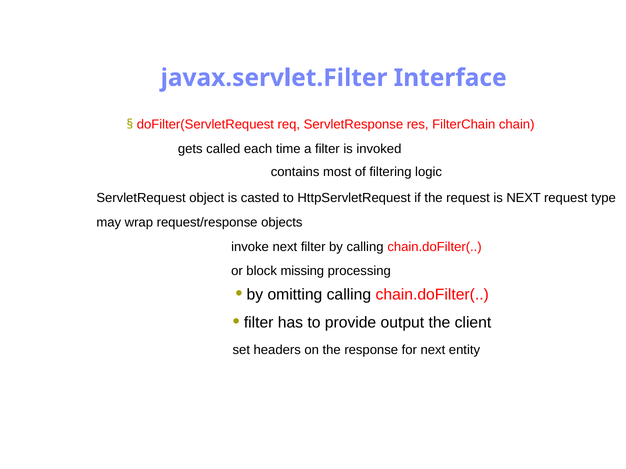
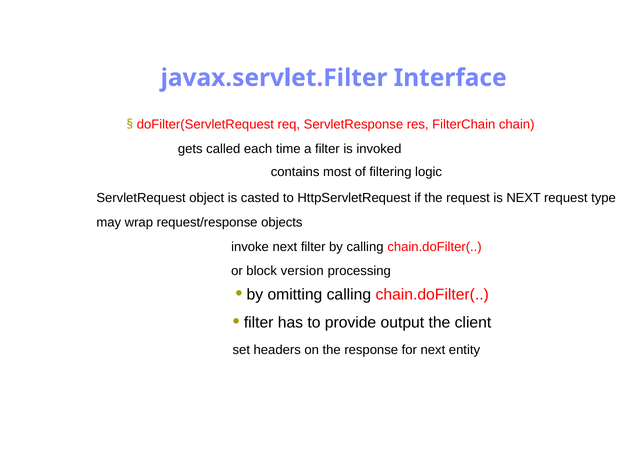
missing: missing -> version
